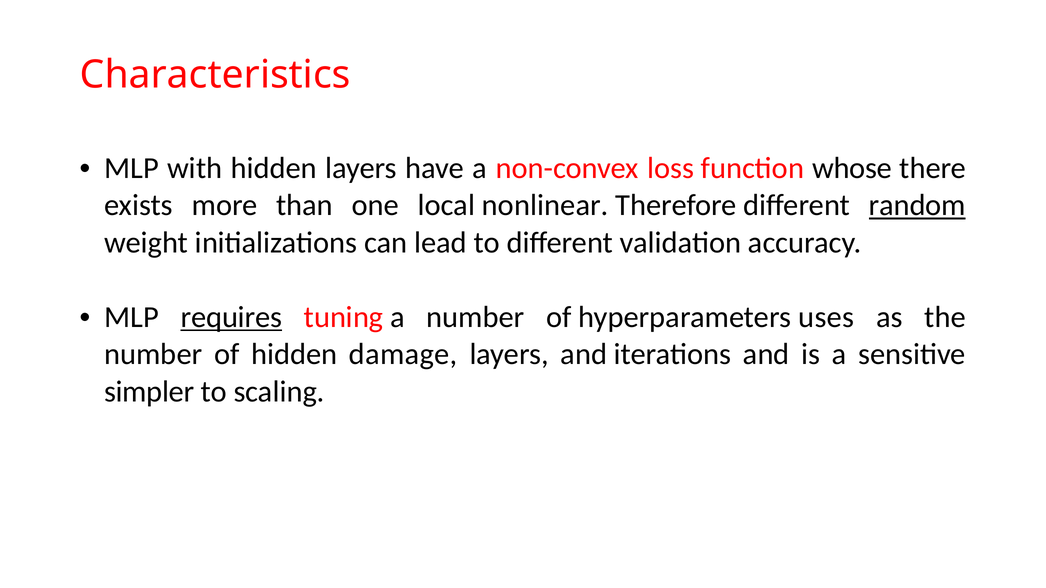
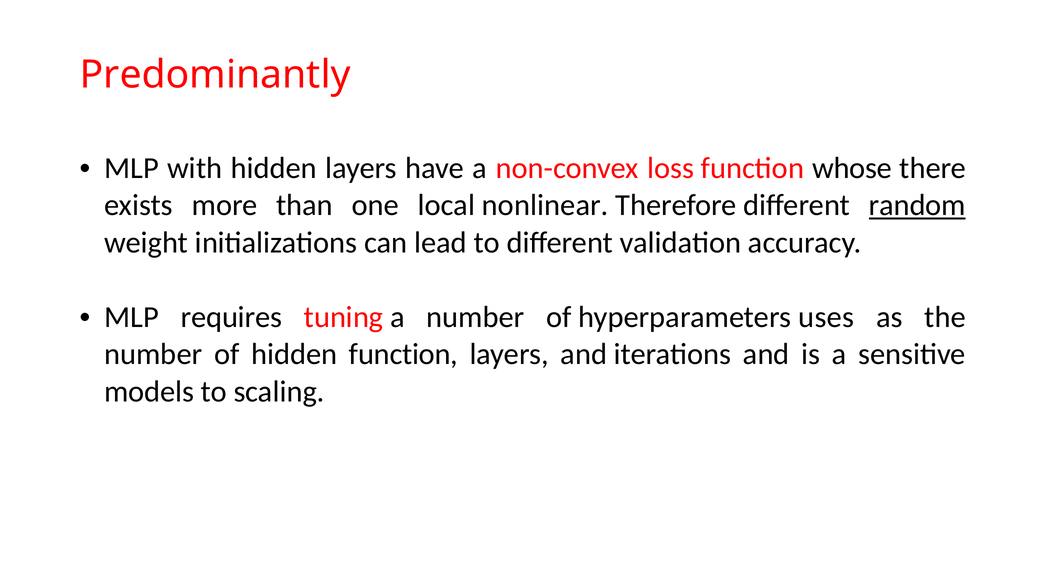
Characteristics: Characteristics -> Predominantly
requires underline: present -> none
hidden damage: damage -> function
simpler: simpler -> models
